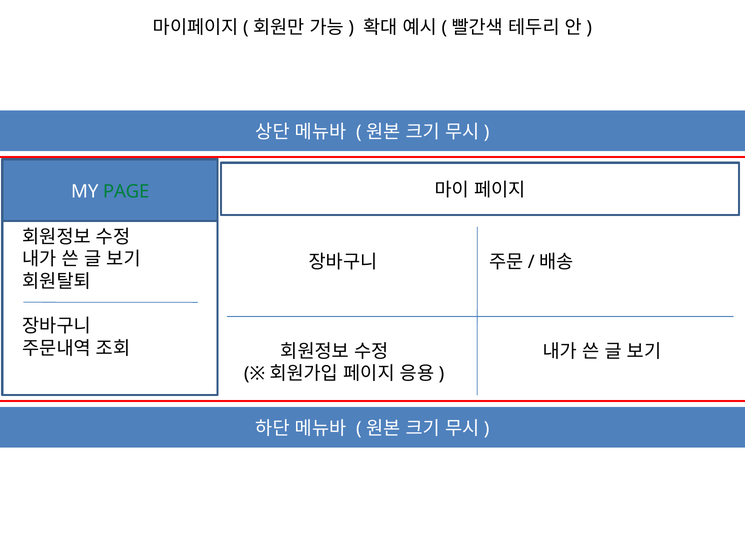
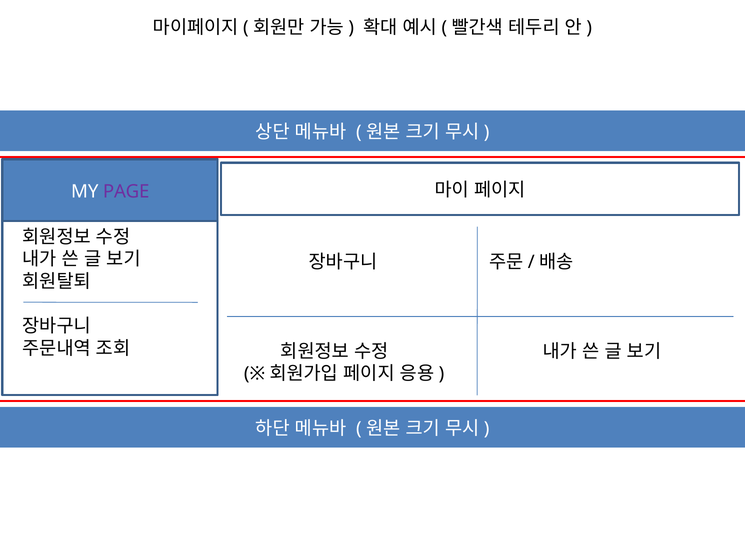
PAGE colour: green -> purple
